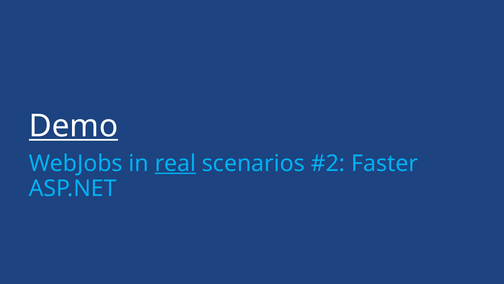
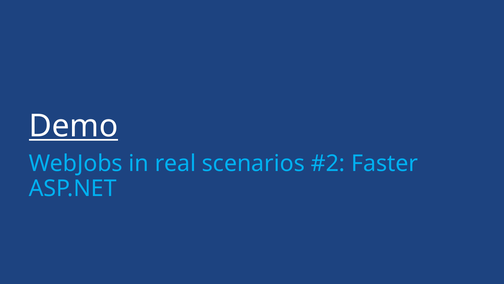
real underline: present -> none
